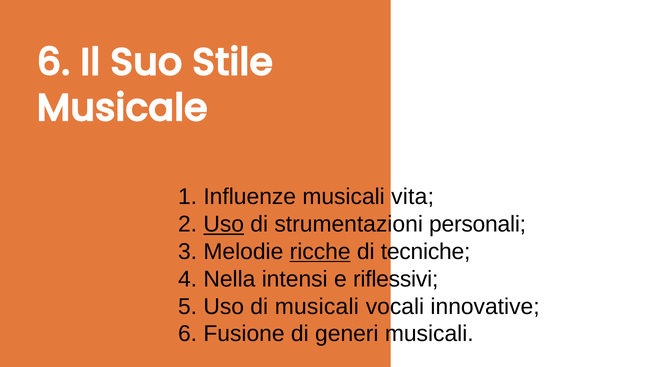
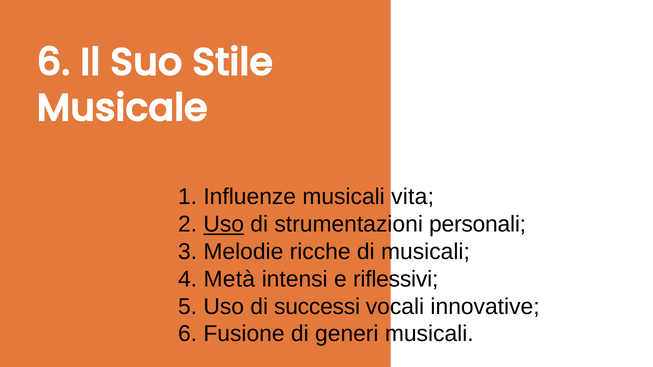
ricche underline: present -> none
di tecniche: tecniche -> musicali
Nella: Nella -> Metà
di musicali: musicali -> successi
